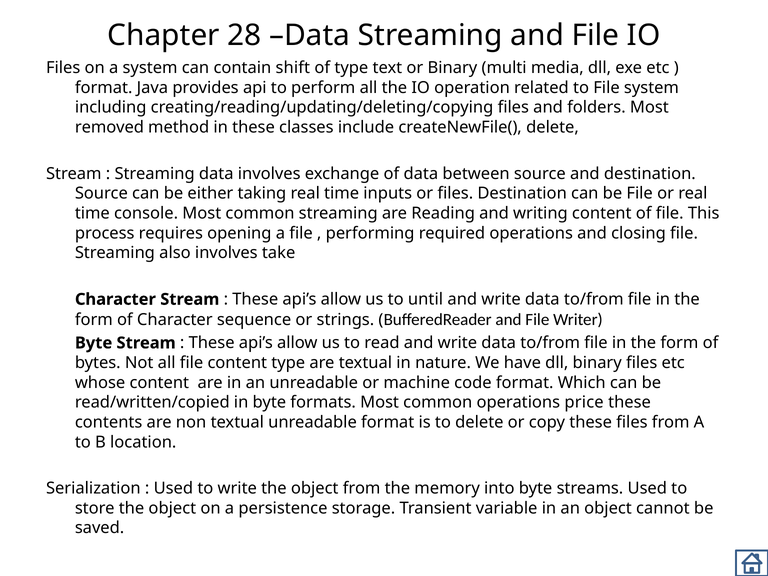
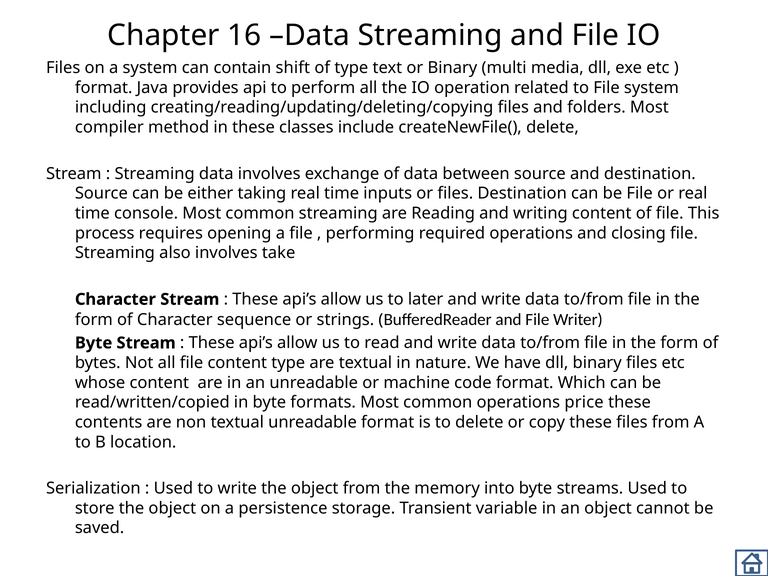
28: 28 -> 16
removed: removed -> compiler
until: until -> later
